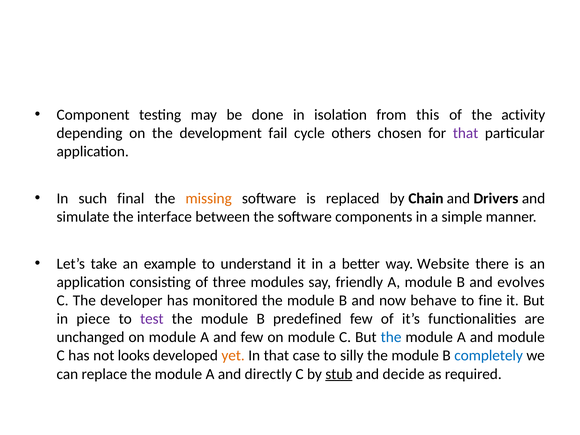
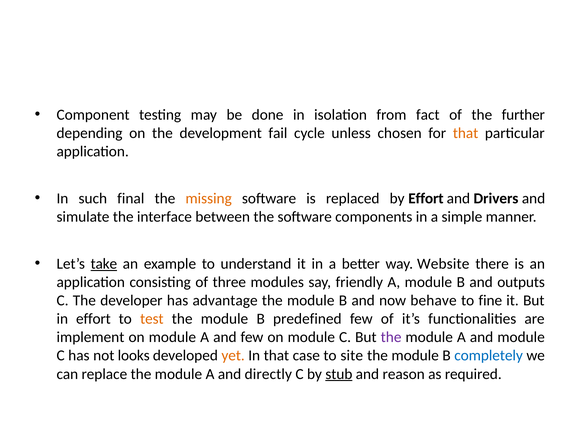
this: this -> fact
activity: activity -> further
others: others -> unless
that at (466, 133) colour: purple -> orange
by Chain: Chain -> Effort
take underline: none -> present
evolves: evolves -> outputs
monitored: monitored -> advantage
in piece: piece -> effort
test colour: purple -> orange
unchanged: unchanged -> implement
the at (391, 337) colour: blue -> purple
silly: silly -> site
decide: decide -> reason
